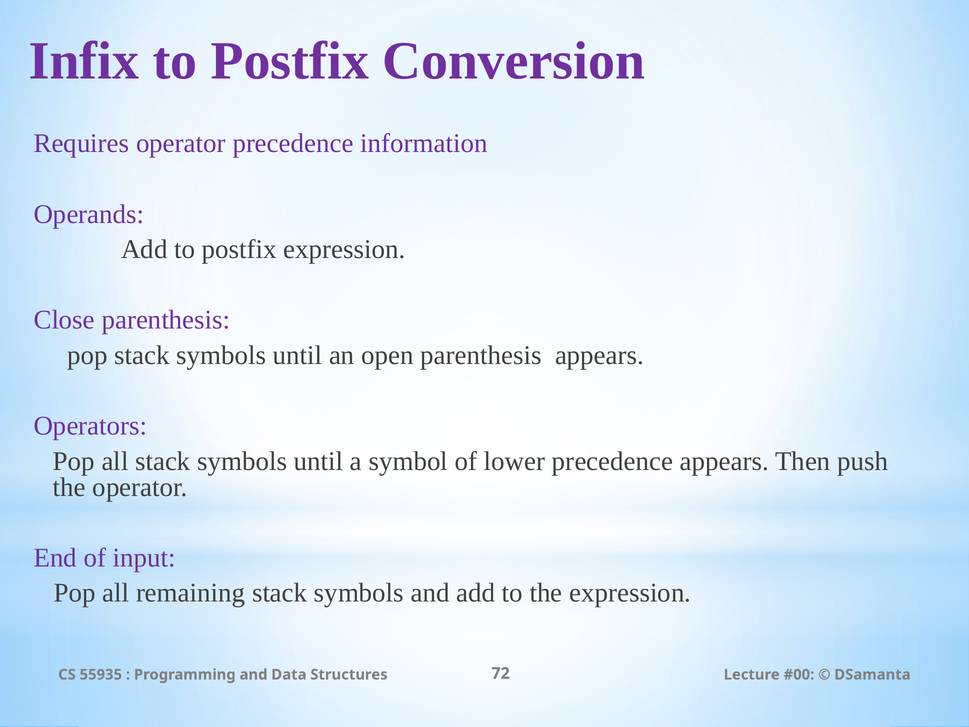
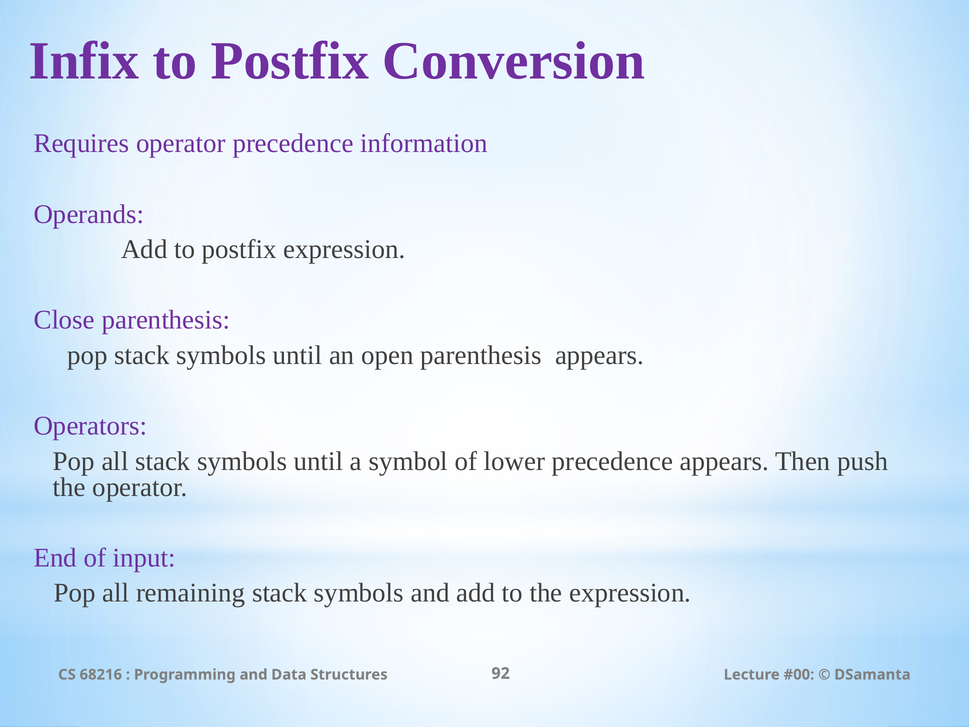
55935: 55935 -> 68216
72: 72 -> 92
